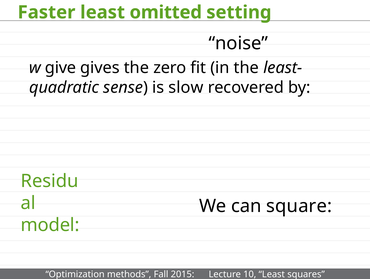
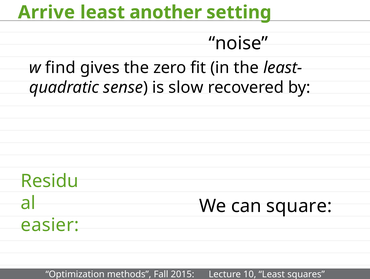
Faster: Faster -> Arrive
omitted: omitted -> another
give: give -> find
model: model -> easier
